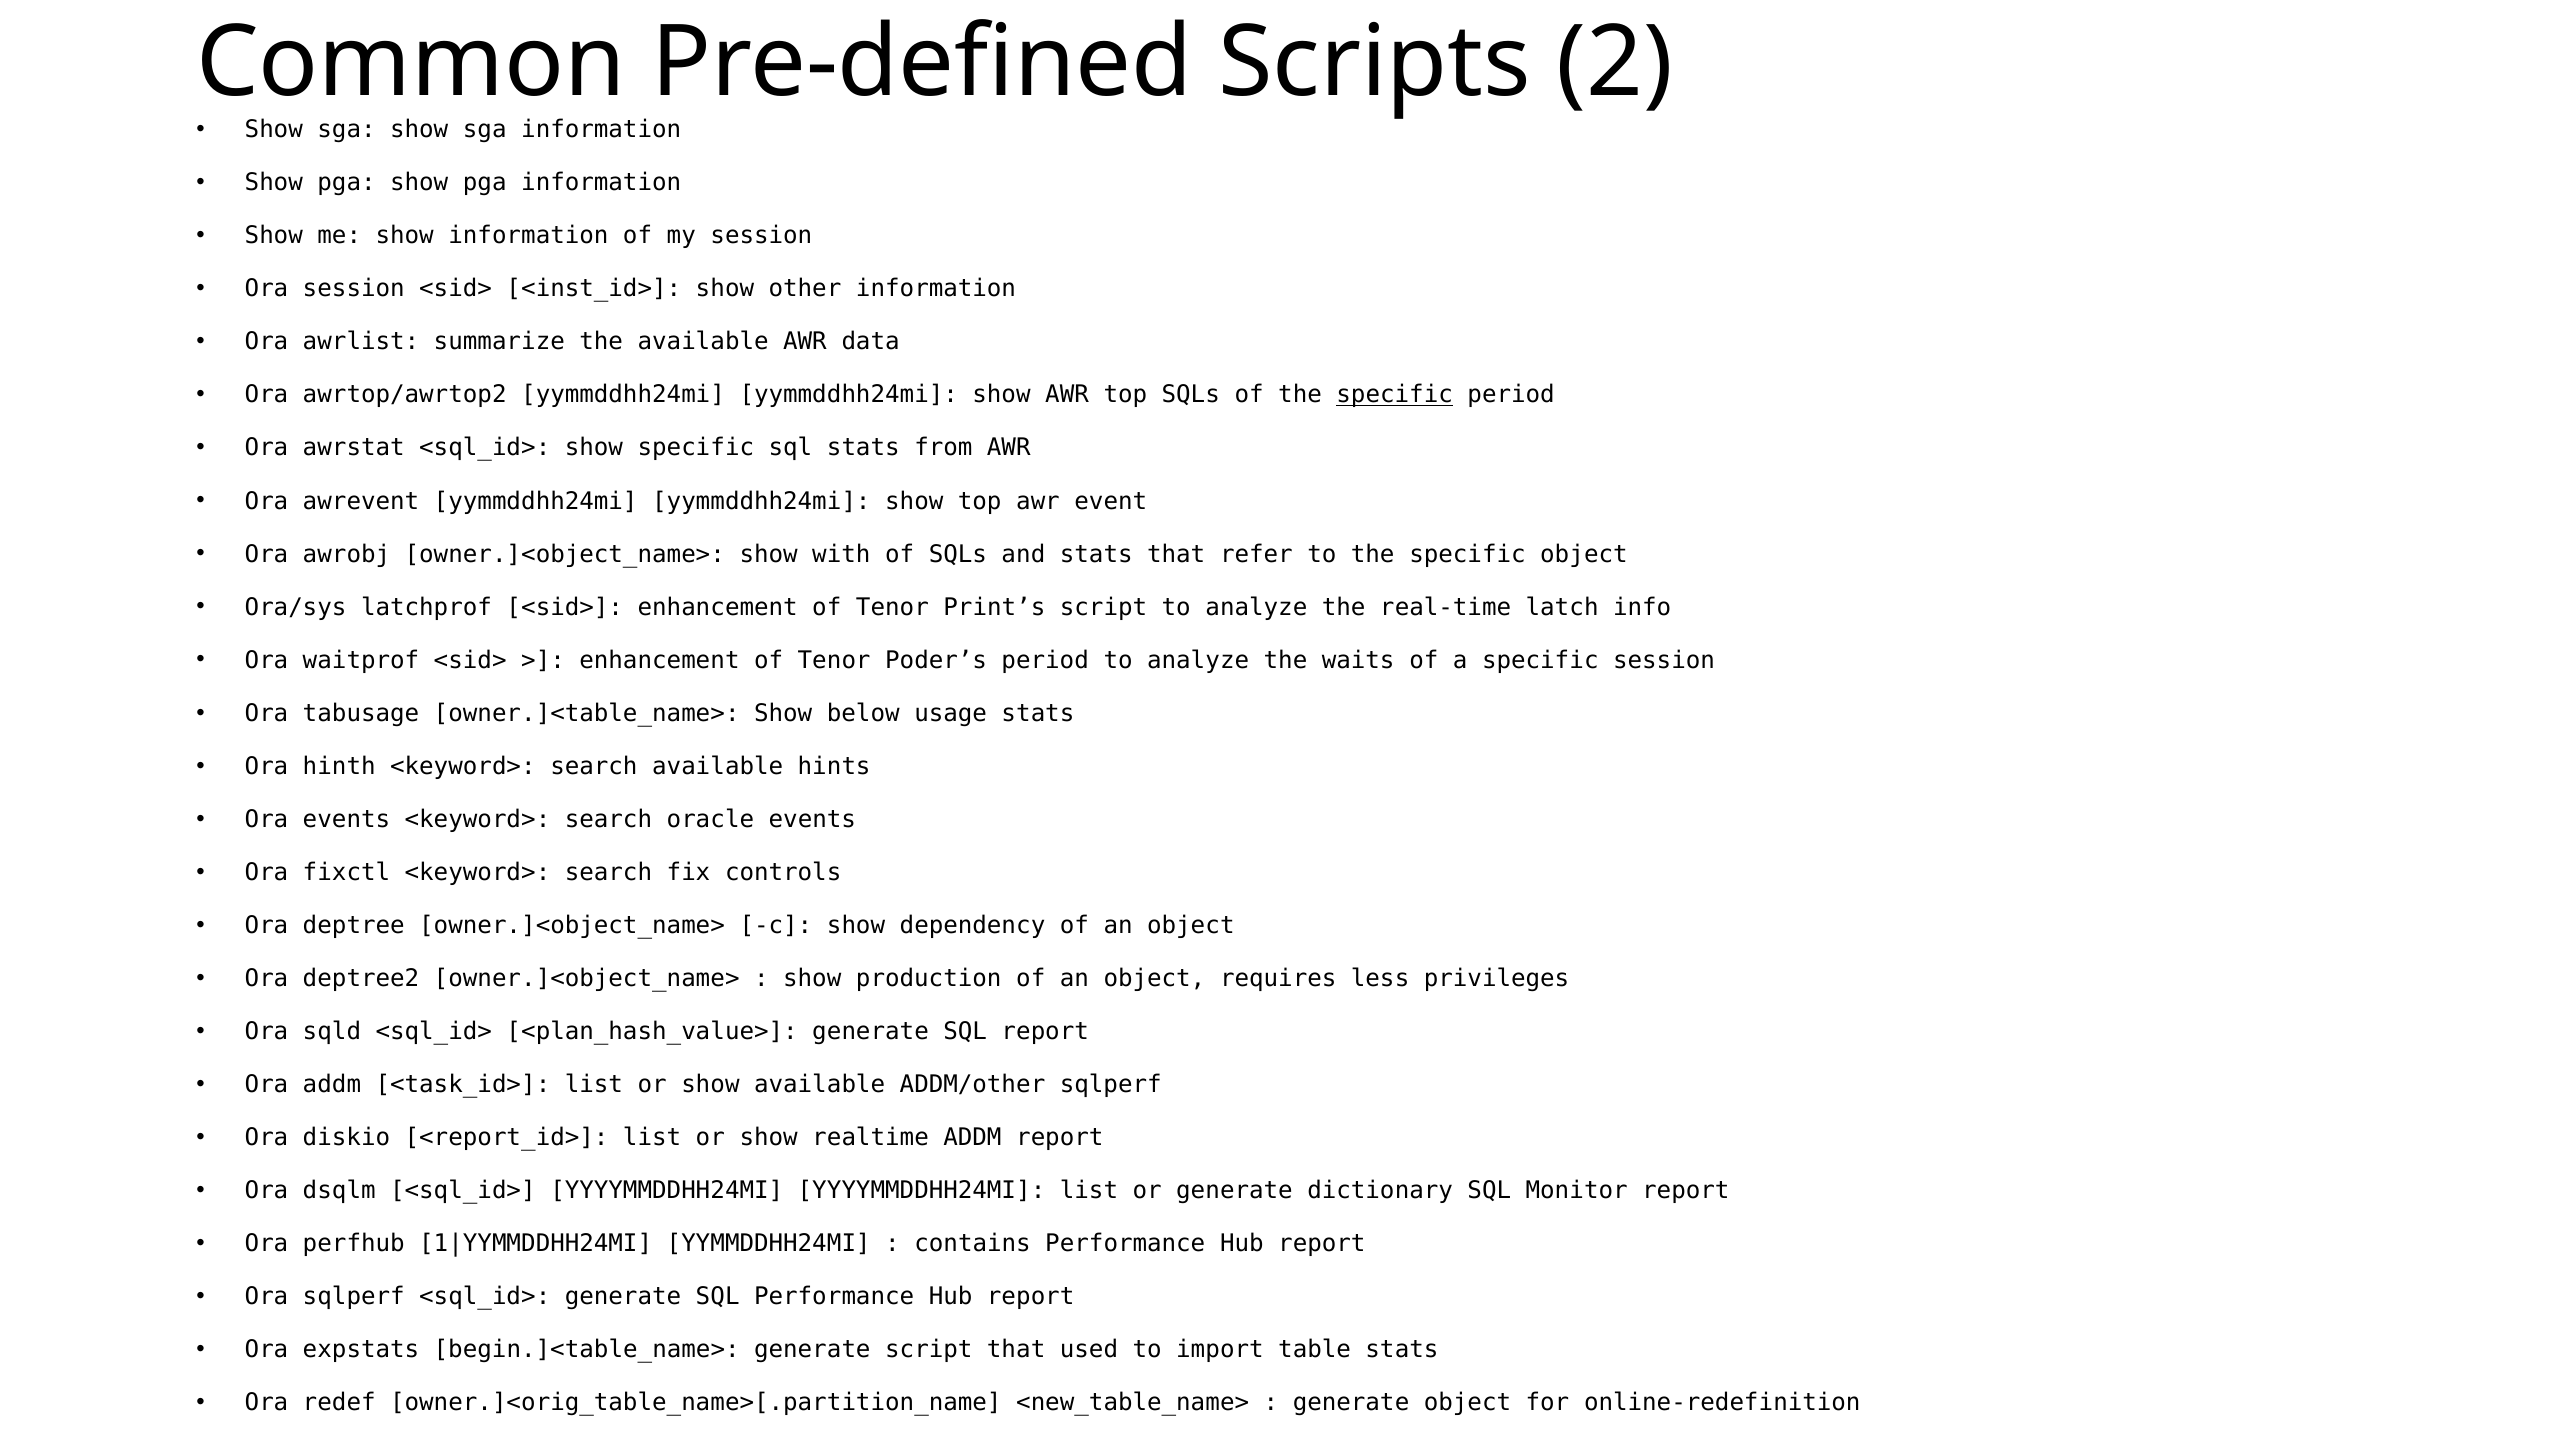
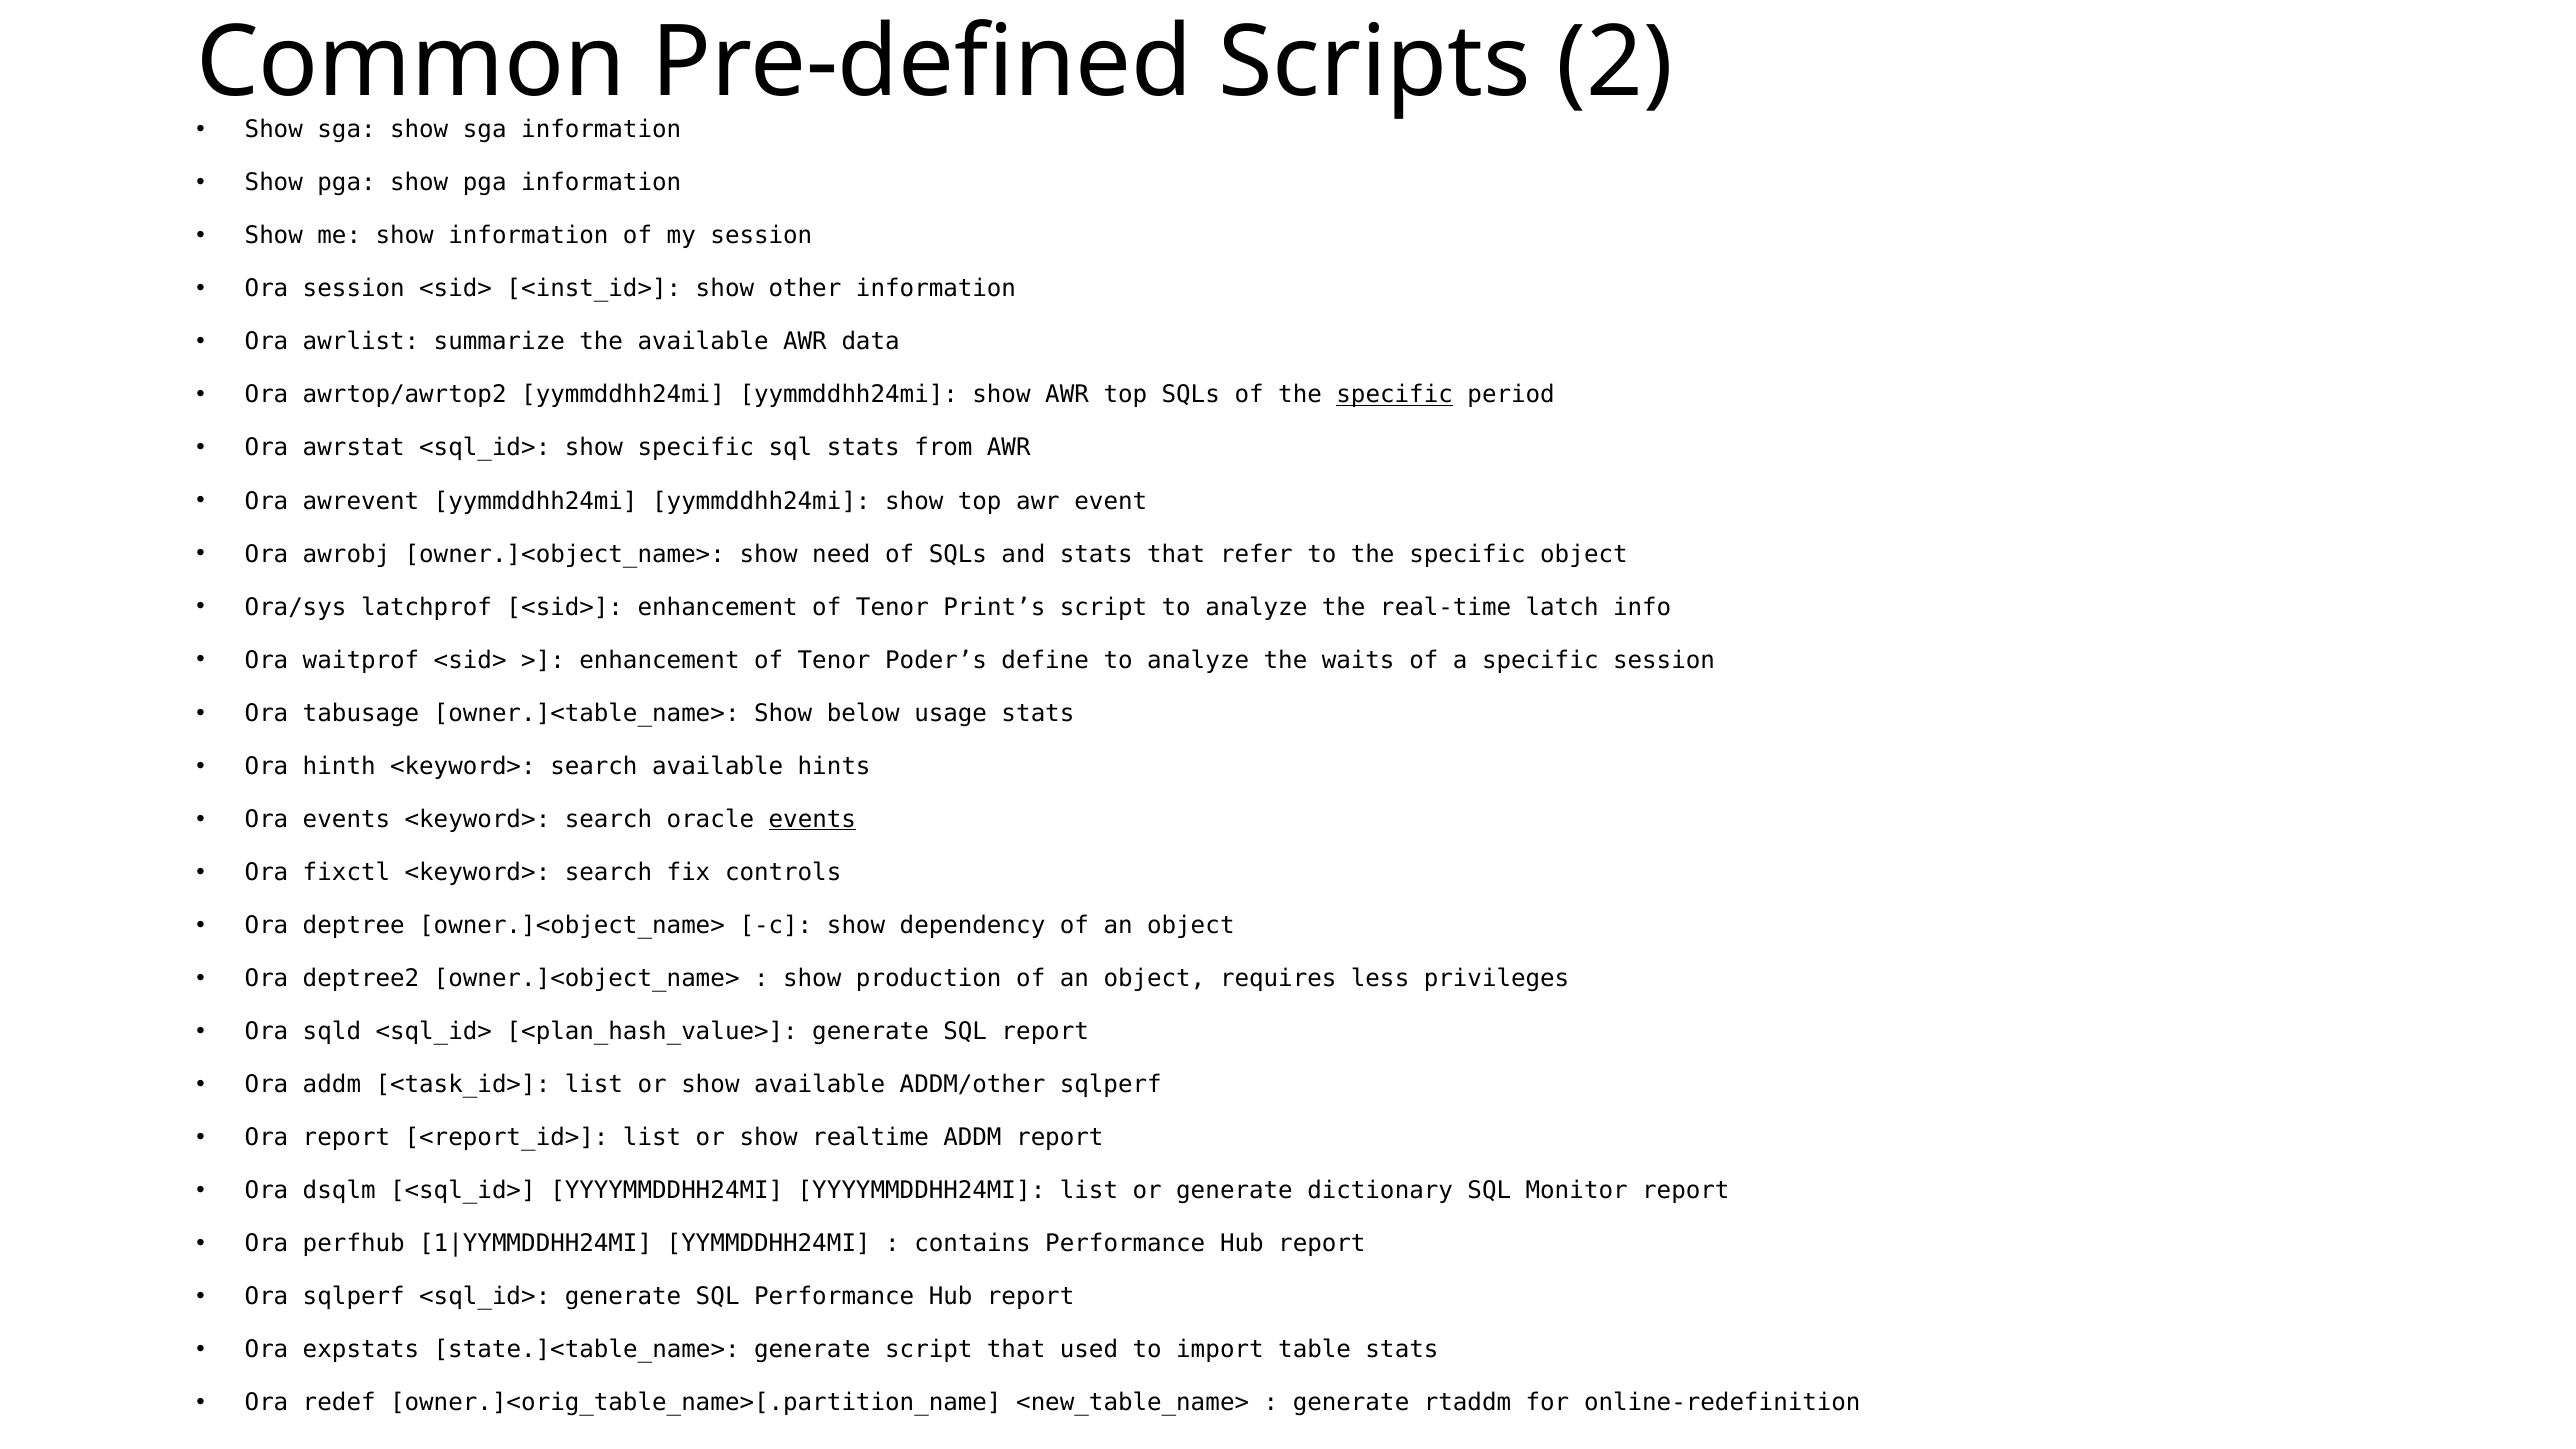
with: with -> need
Poder’s period: period -> define
events at (812, 819) underline: none -> present
Ora diskio: diskio -> report
begin.]<table_name>: begin.]<table_name> -> state.]<table_name>
generate object: object -> rtaddm
